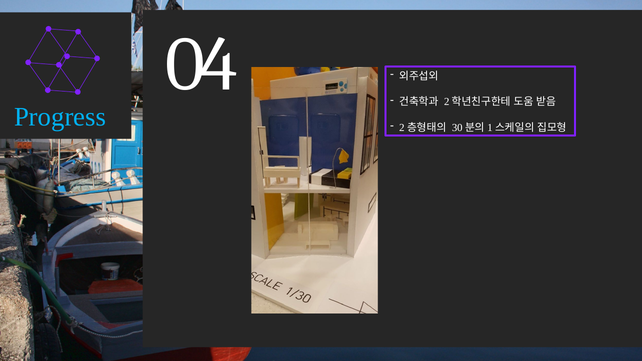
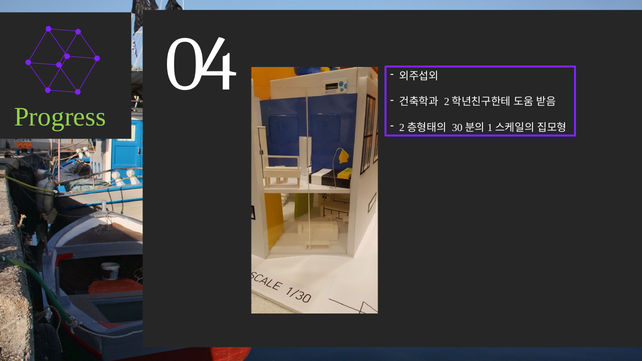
Progress colour: light blue -> light green
